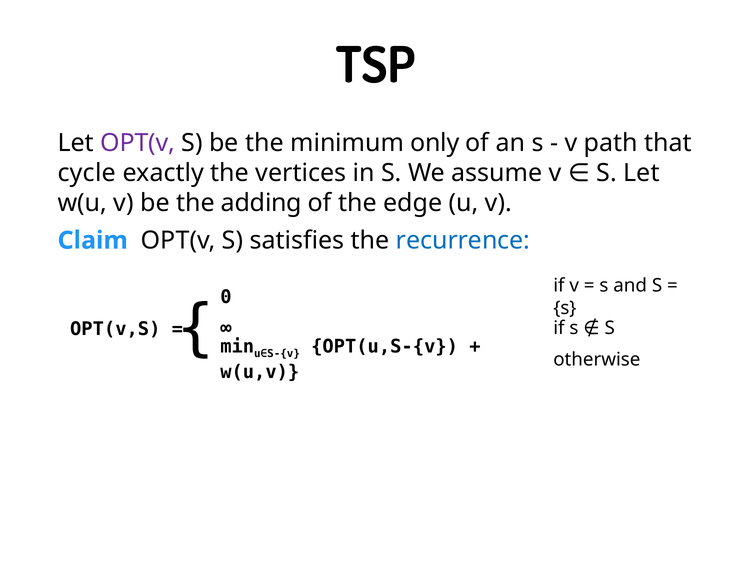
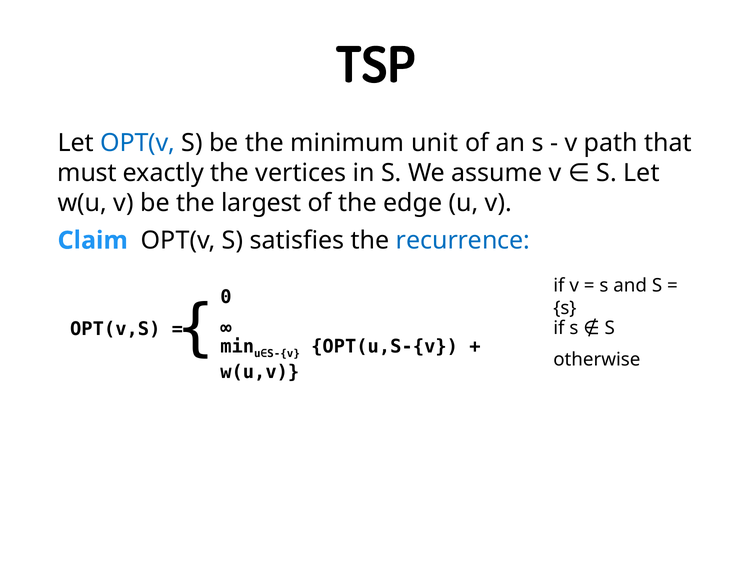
OPT(v at (138, 143) colour: purple -> blue
only: only -> unit
cycle: cycle -> must
adding: adding -> largest
